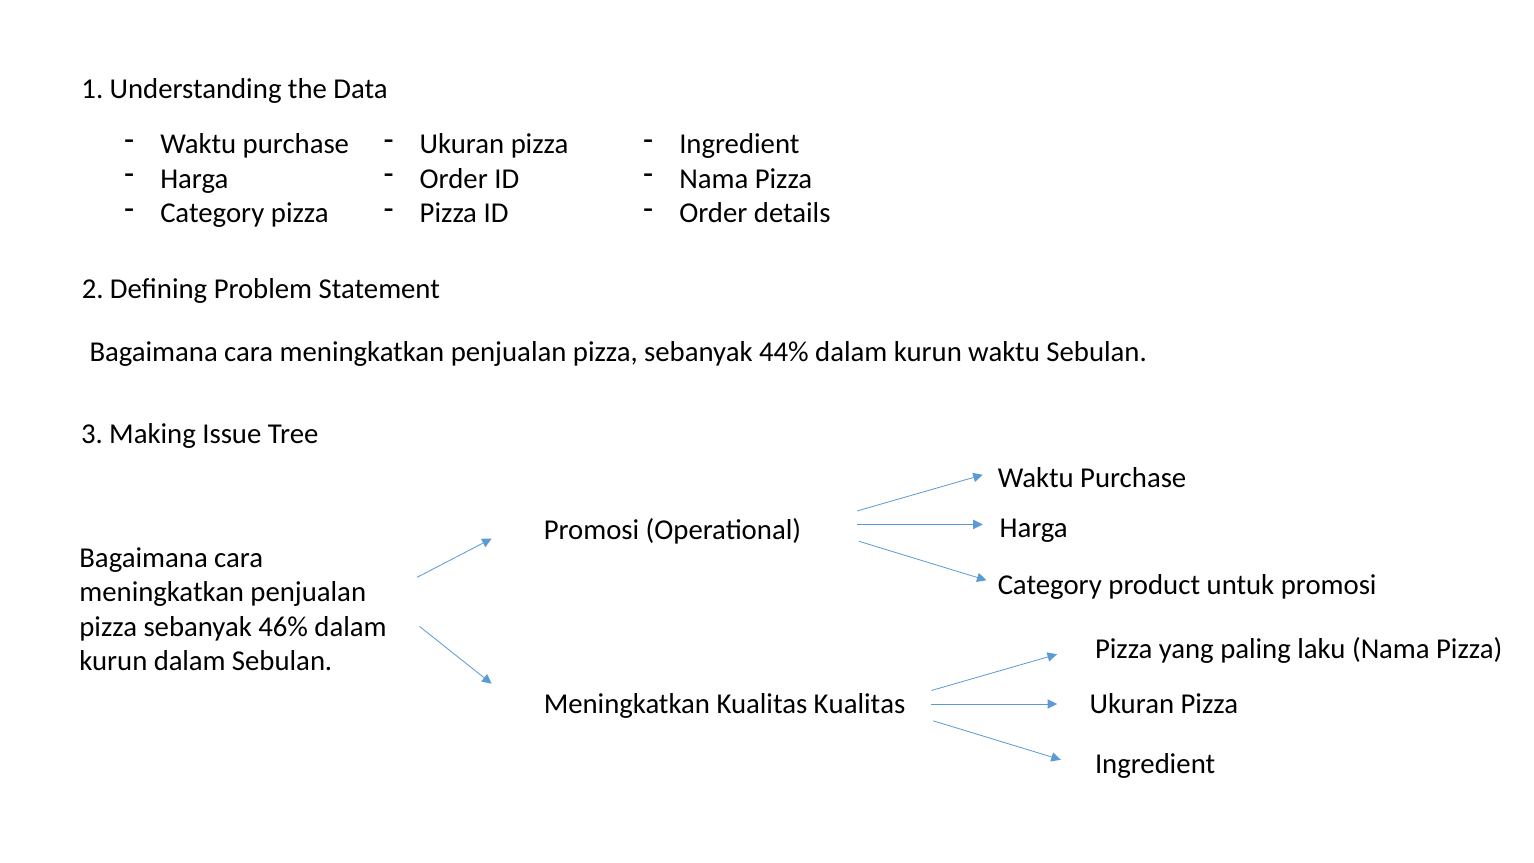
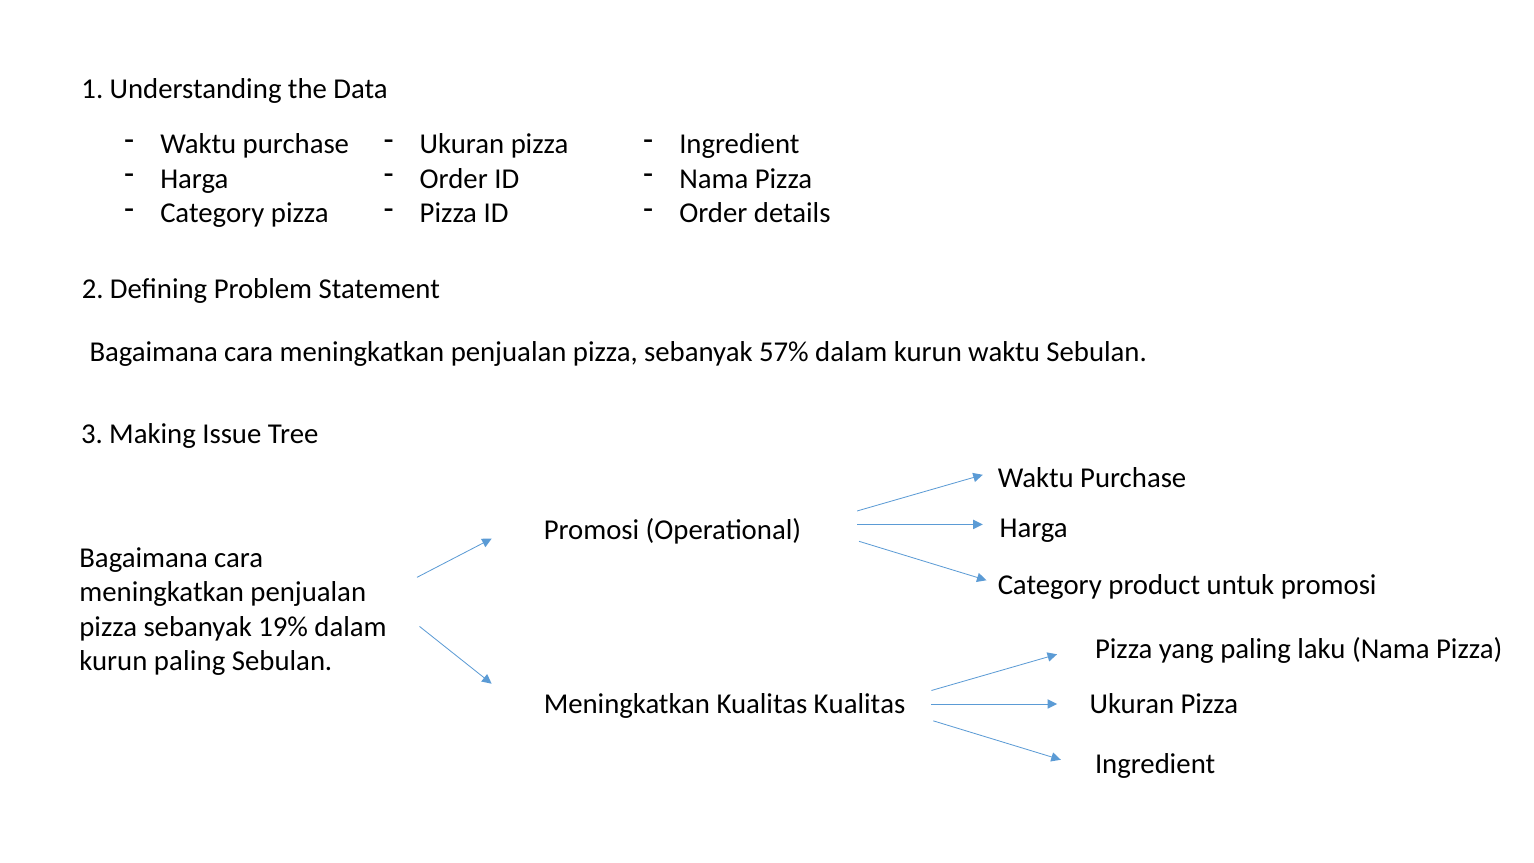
44%: 44% -> 57%
46%: 46% -> 19%
kurun dalam: dalam -> paling
